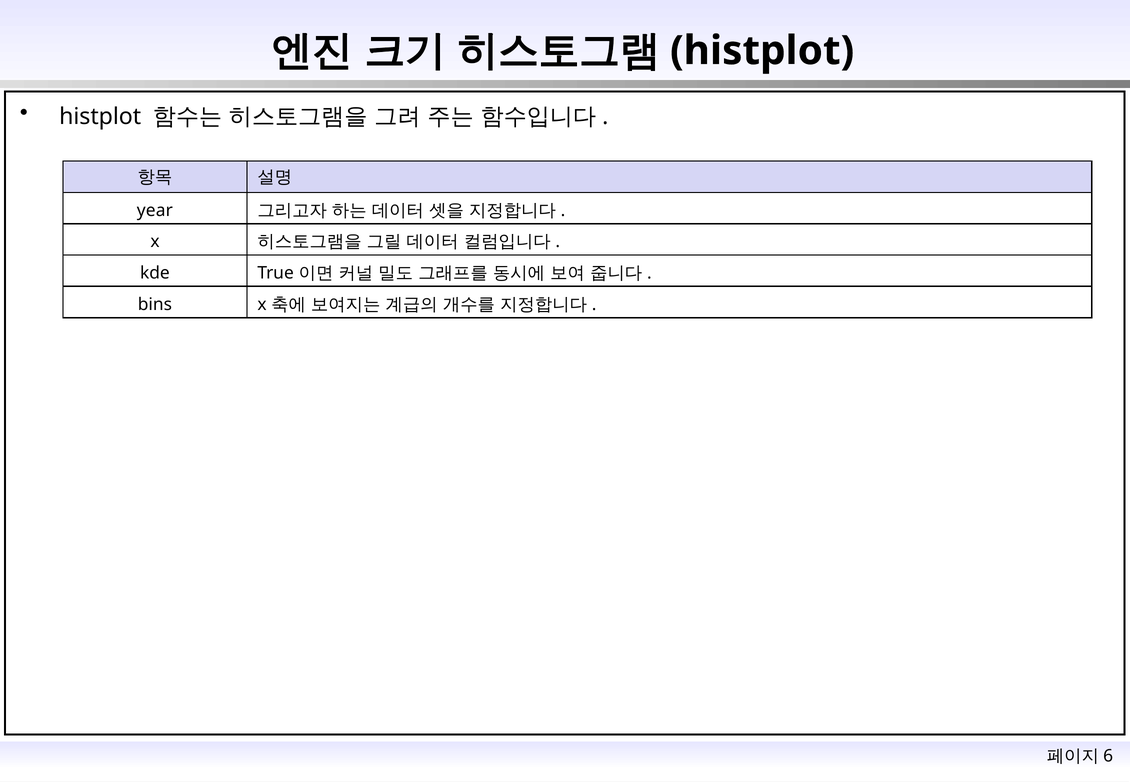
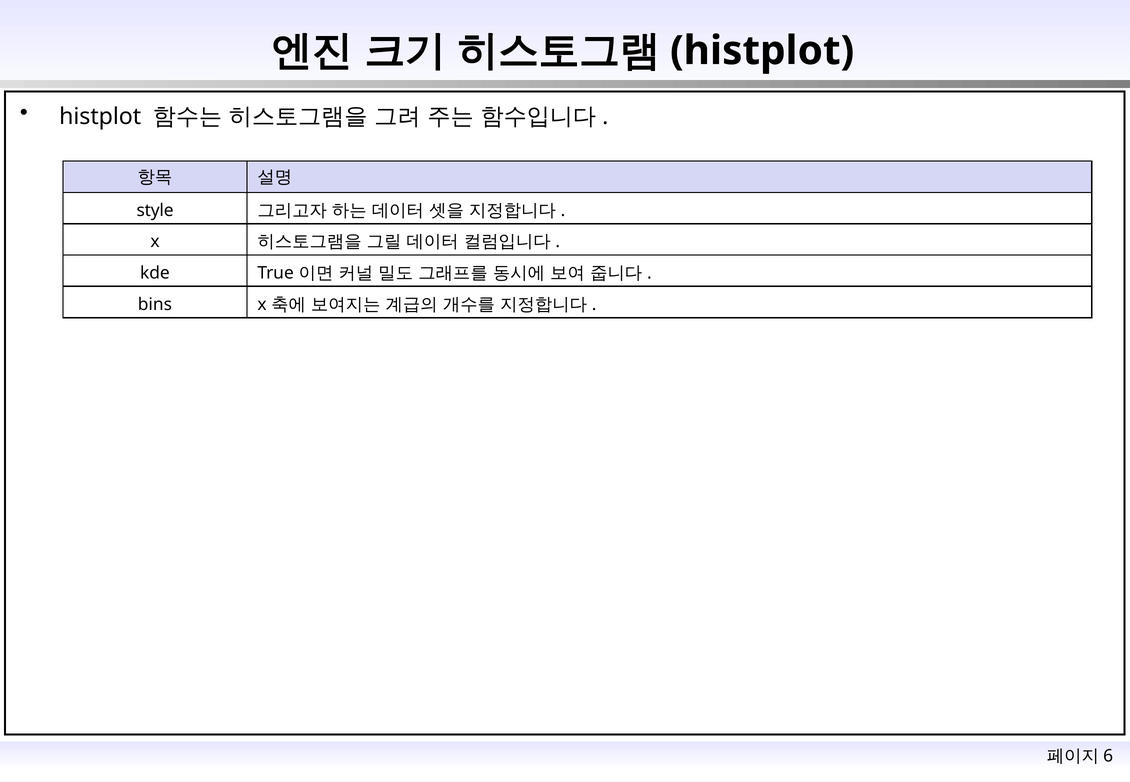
year: year -> style
